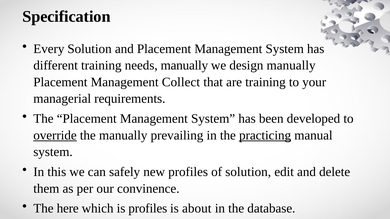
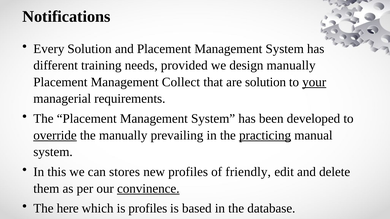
Specification: Specification -> Notifications
needs manually: manually -> provided
are training: training -> solution
your underline: none -> present
safely: safely -> stores
of solution: solution -> friendly
convinence underline: none -> present
about: about -> based
